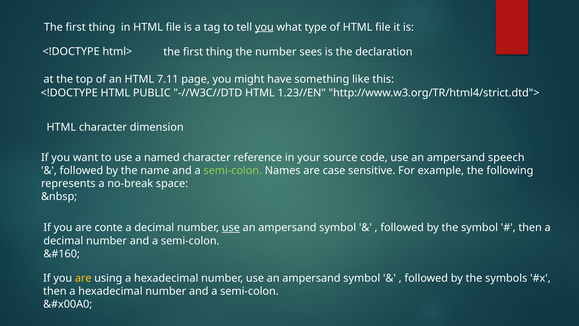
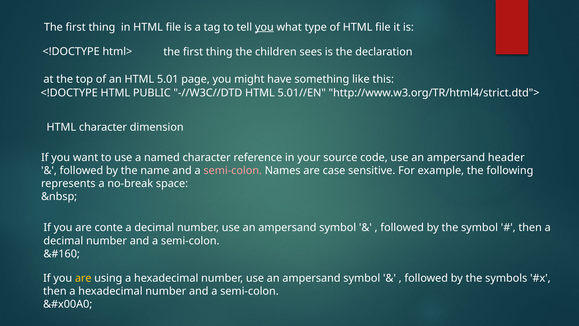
the number: number -> children
7.11: 7.11 -> 5.01
1.23//EN: 1.23//EN -> 5.01//EN
speech: speech -> header
semi-colon at (233, 170) colour: light green -> pink
use at (231, 227) underline: present -> none
